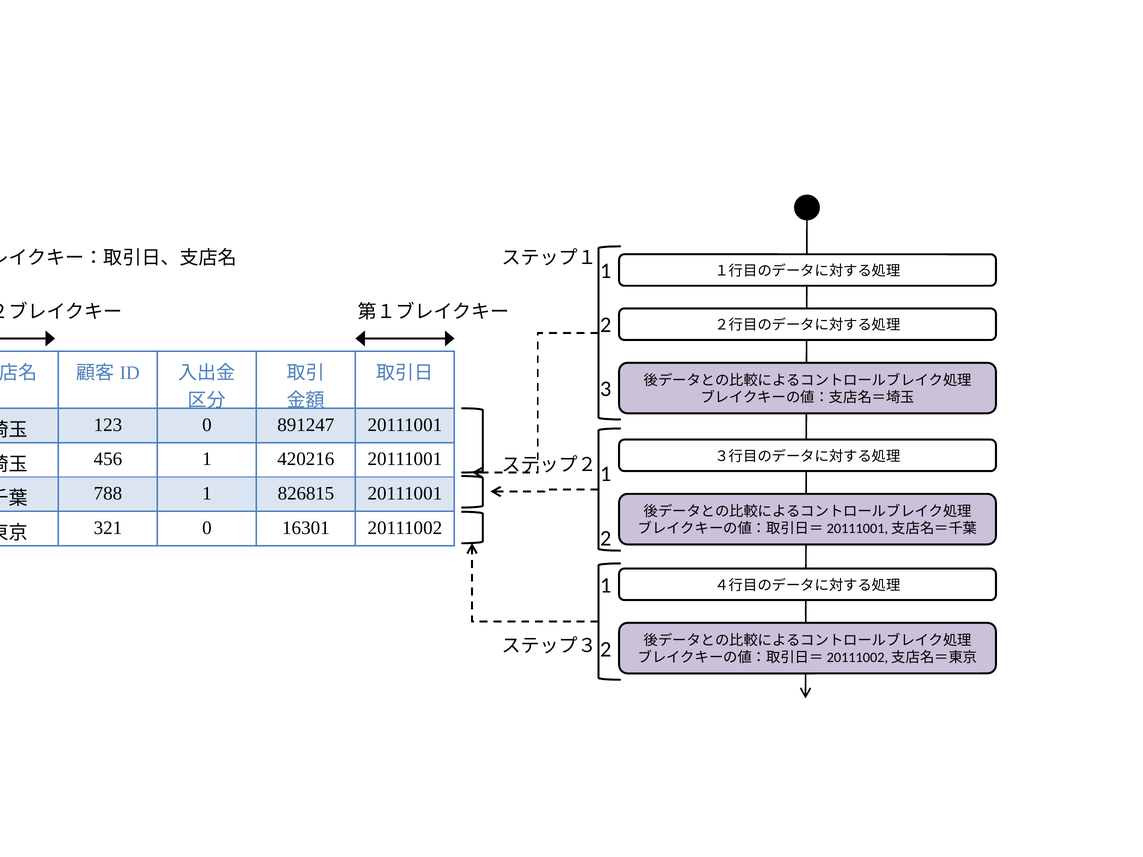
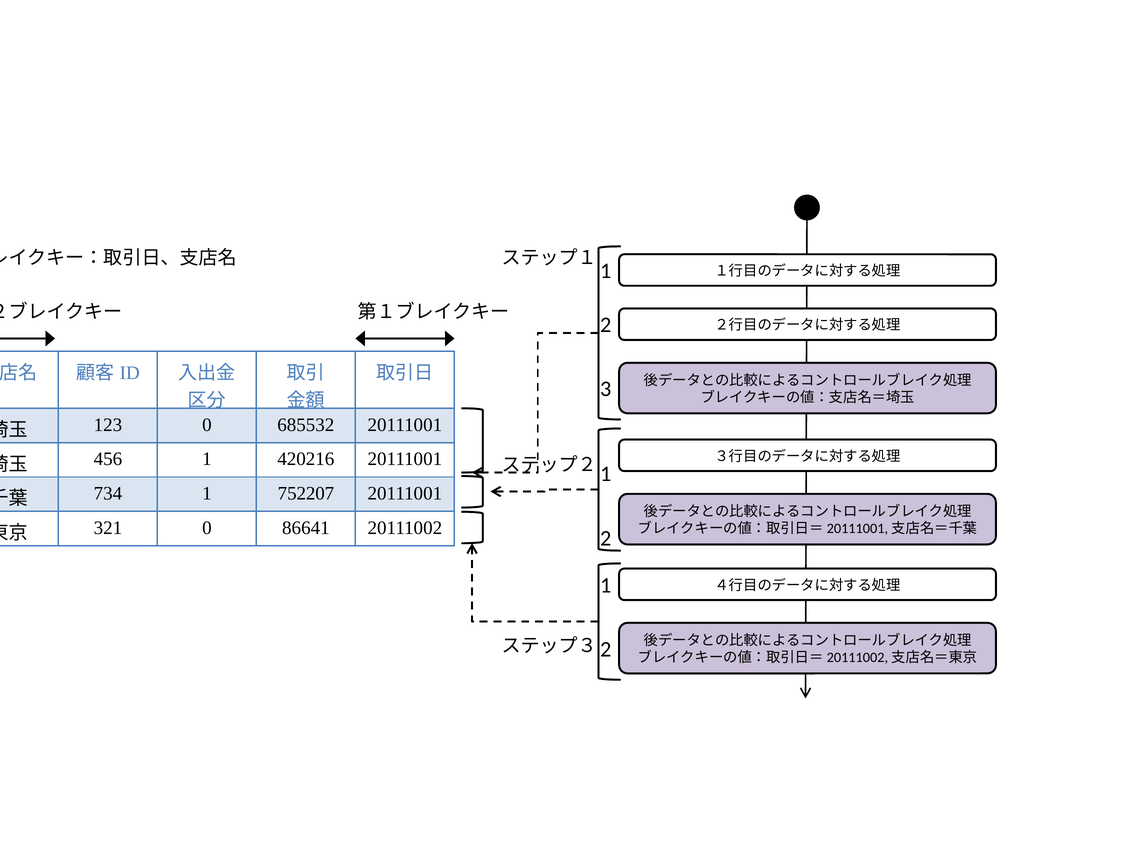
891247: 891247 -> 685532
788: 788 -> 734
826815: 826815 -> 752207
16301: 16301 -> 86641
